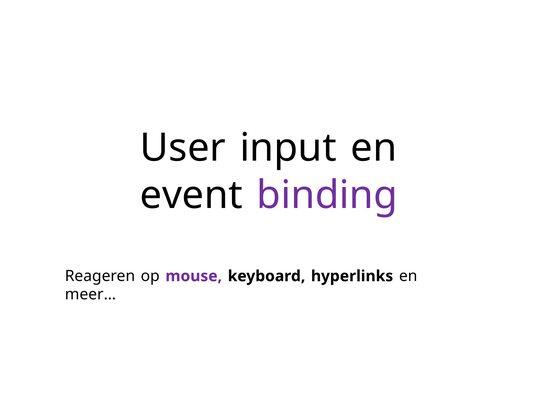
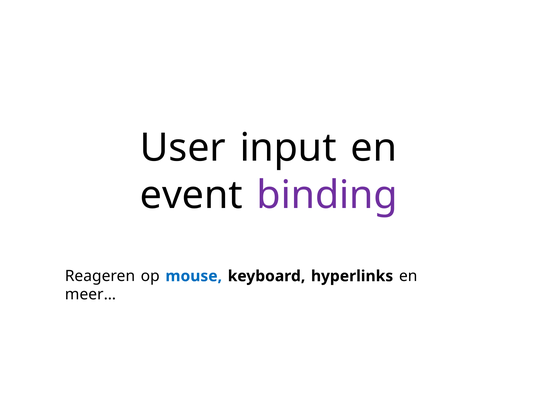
mouse colour: purple -> blue
